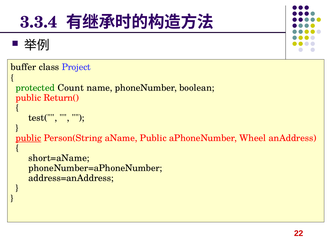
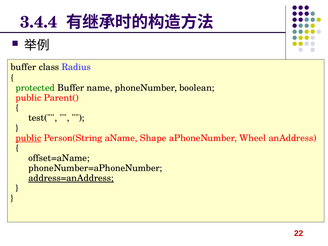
3.3.4: 3.3.4 -> 3.4.4
Project: Project -> Radius
protected Count: Count -> Buffer
Return(: Return( -> Parent(
aName Public: Public -> Shape
short=aName: short=aName -> offset=aName
address=anAddress underline: none -> present
